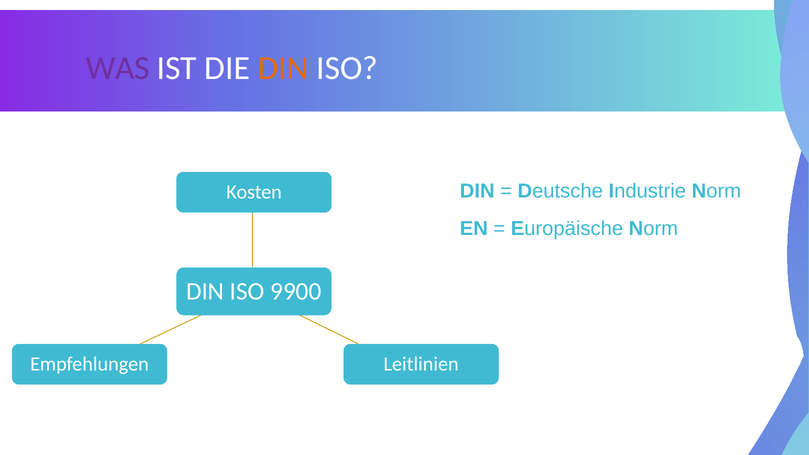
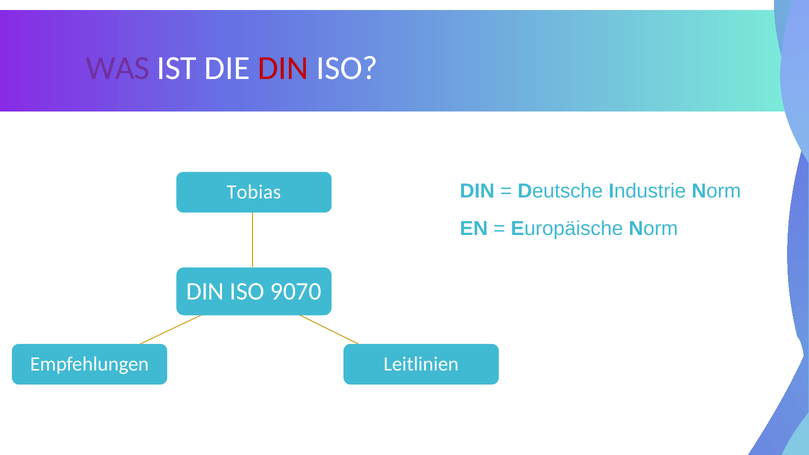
DIN at (283, 68) colour: orange -> red
Kosten: Kosten -> Tobias
9900: 9900 -> 9070
